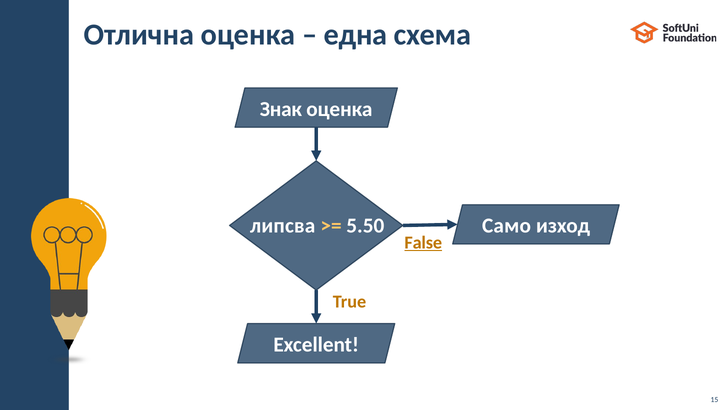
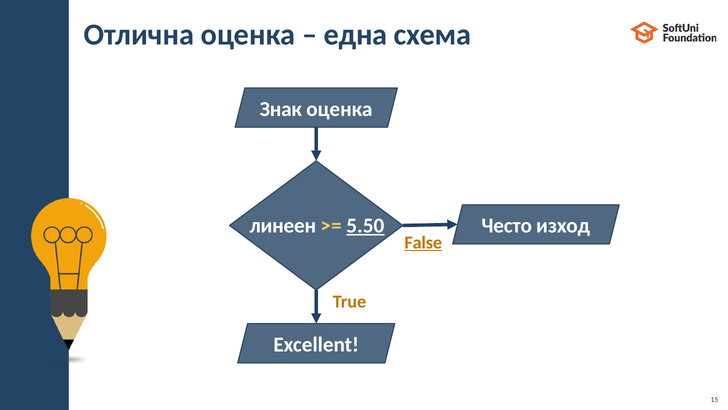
липсва: липсва -> линеен
5.50 underline: none -> present
Само: Само -> Често
